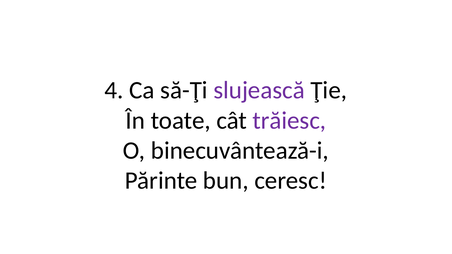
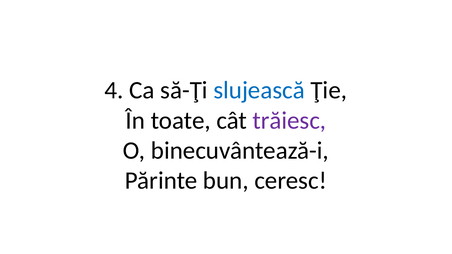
slujească colour: purple -> blue
